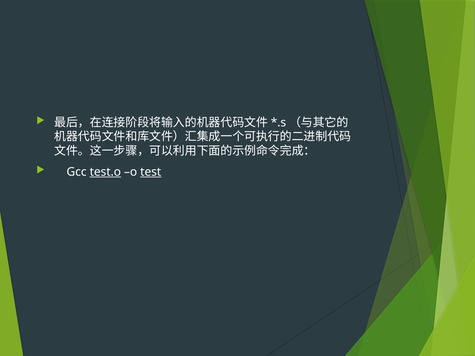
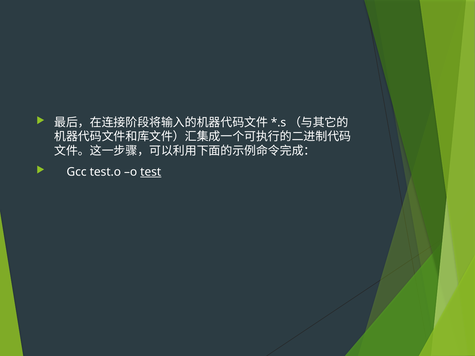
test.o underline: present -> none
